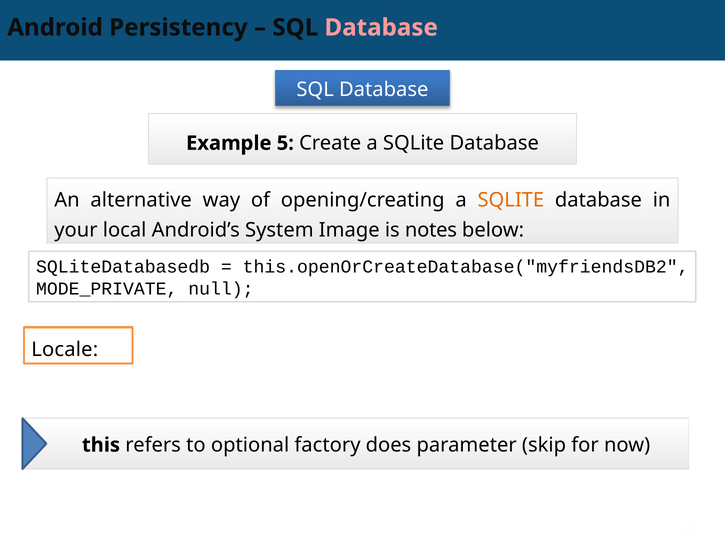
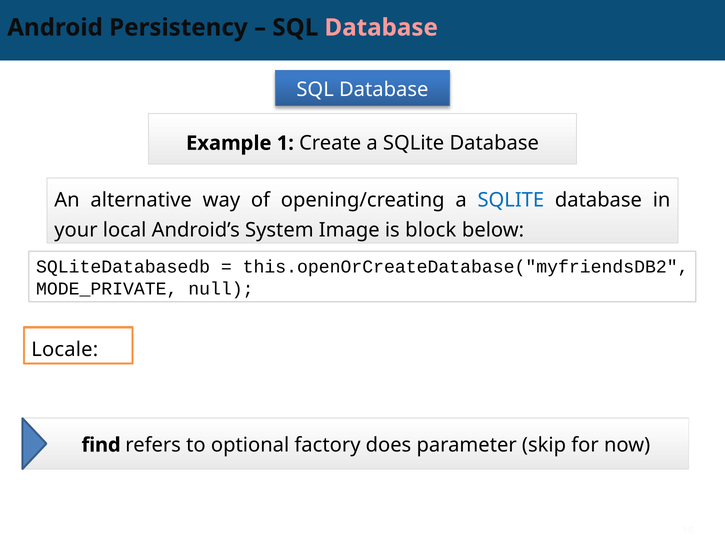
5: 5 -> 1
SQLITE at (511, 200) colour: orange -> blue
notes: notes -> block
this: this -> find
